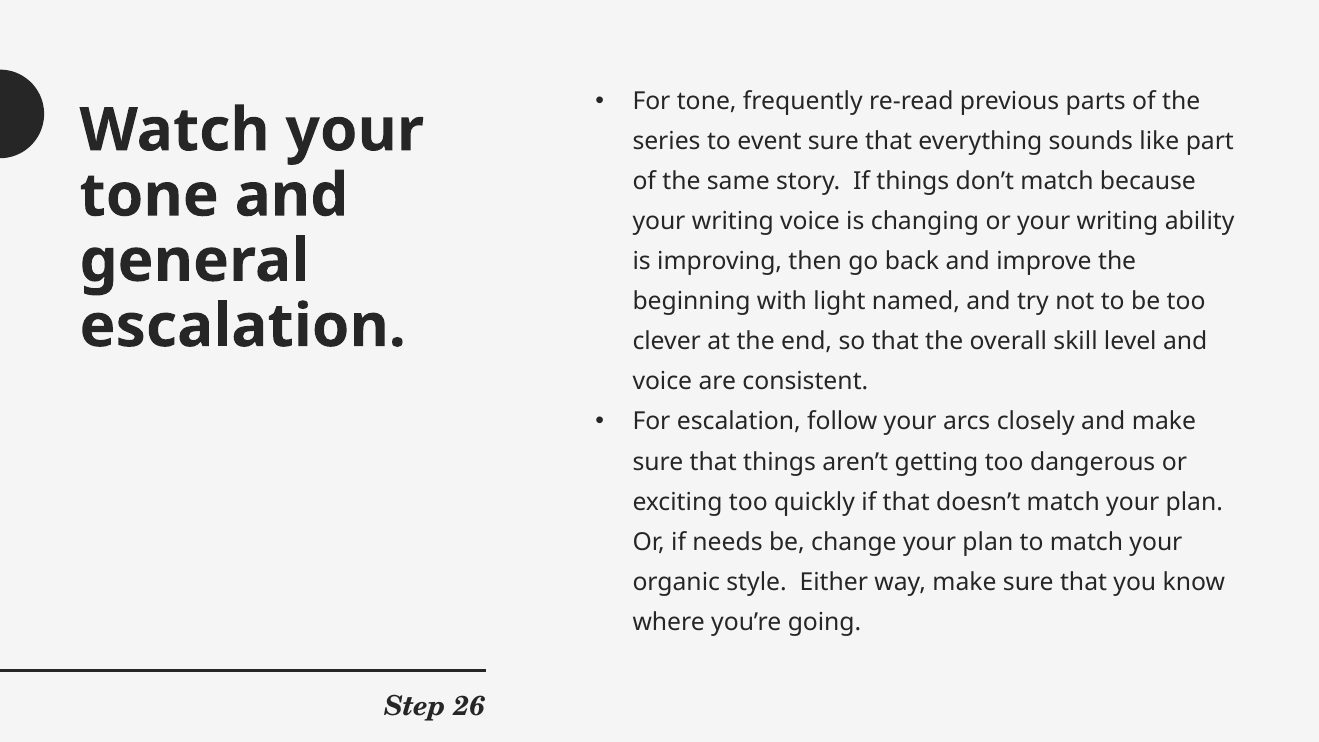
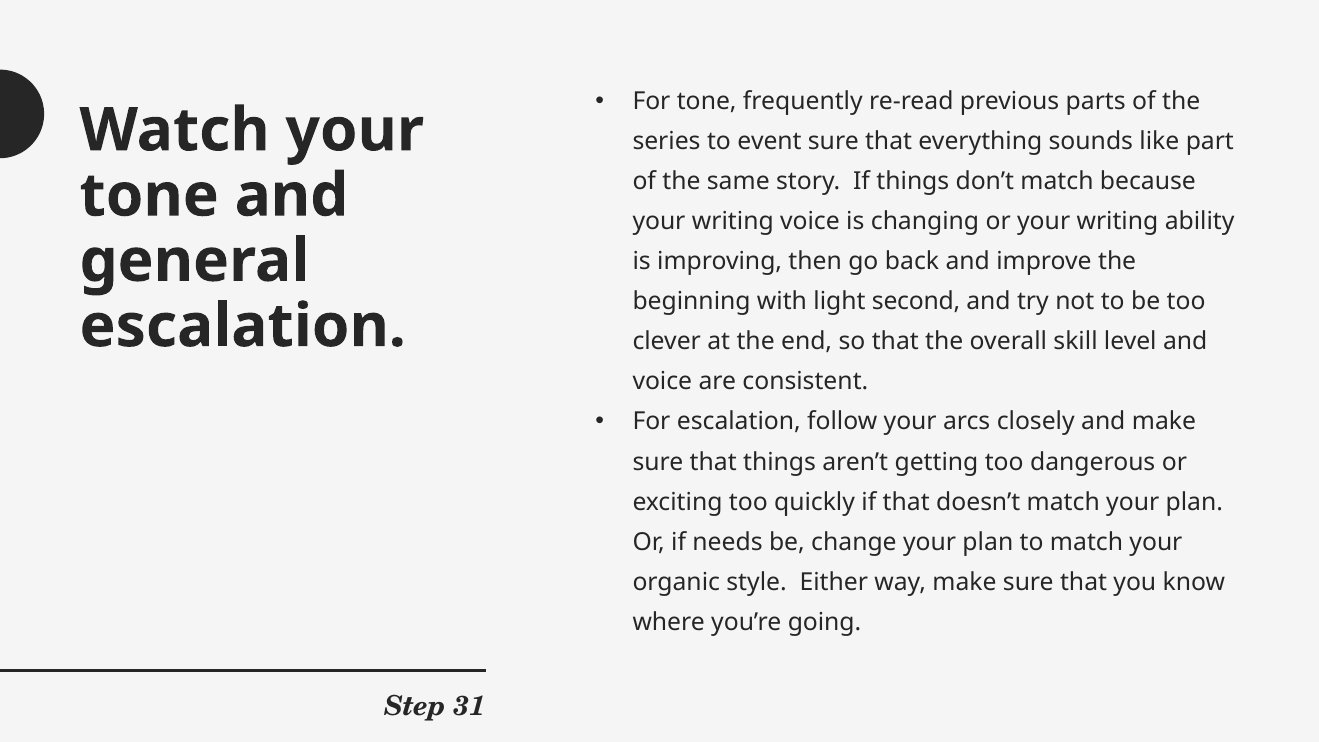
named: named -> second
26: 26 -> 31
